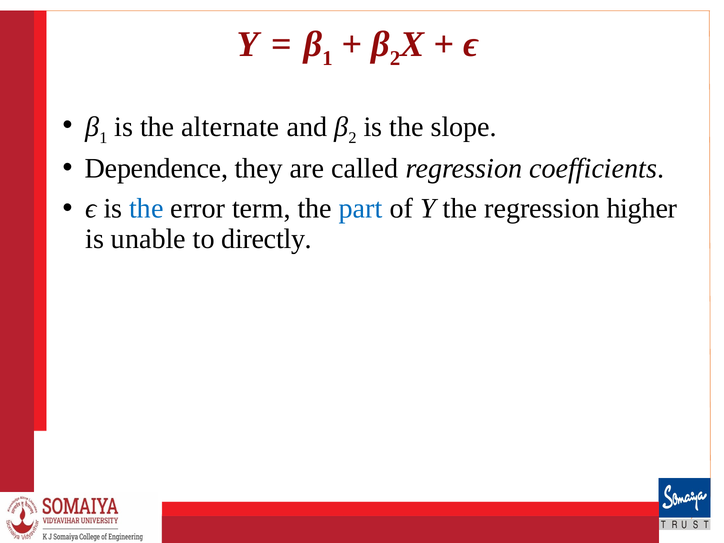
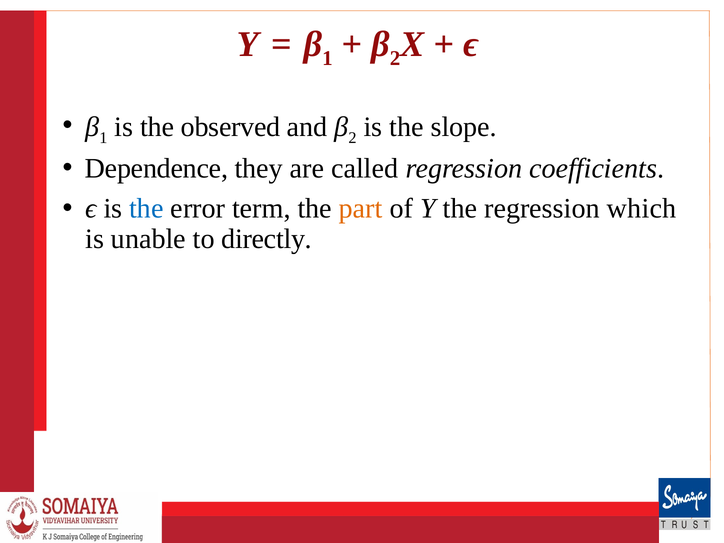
alternate: alternate -> observed
part colour: blue -> orange
higher: higher -> which
